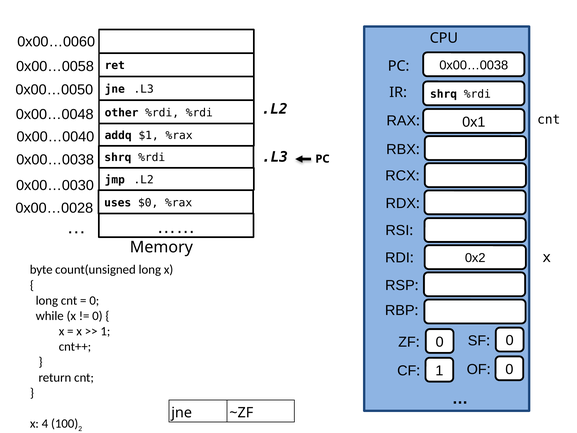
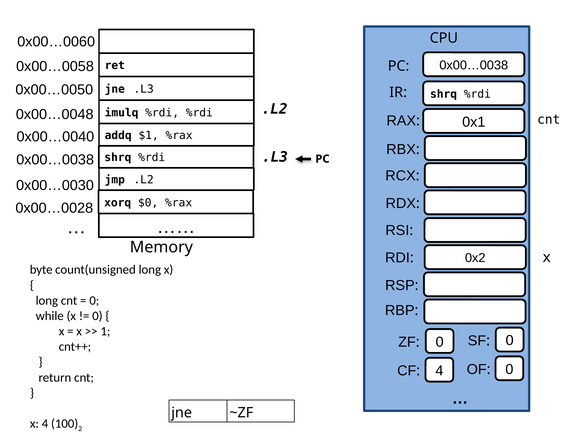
other: other -> imulq
uses: uses -> xorq
1 at (439, 370): 1 -> 4
